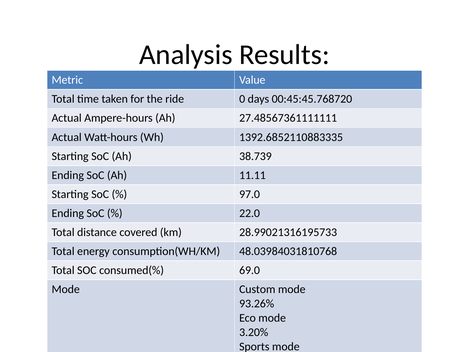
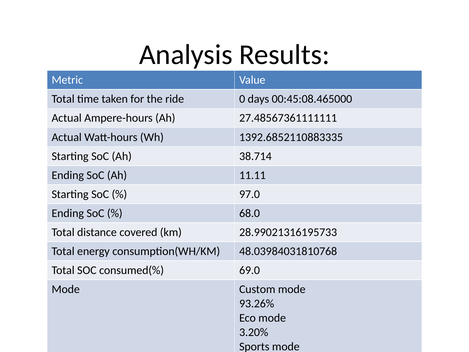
00:45:45.768720: 00:45:45.768720 -> 00:45:08.465000
38.739: 38.739 -> 38.714
22.0: 22.0 -> 68.0
